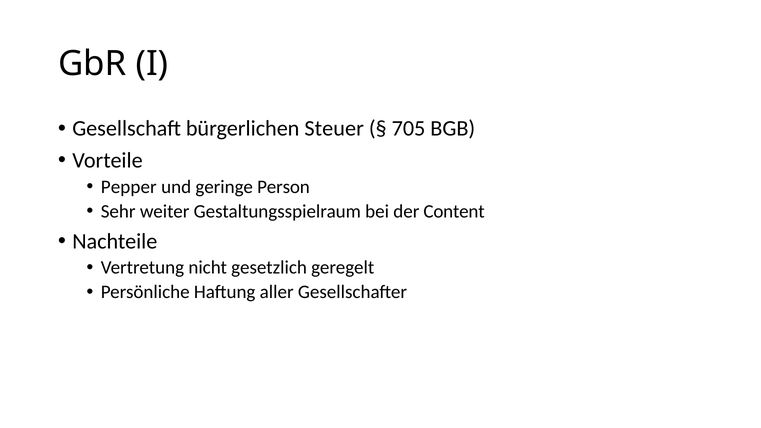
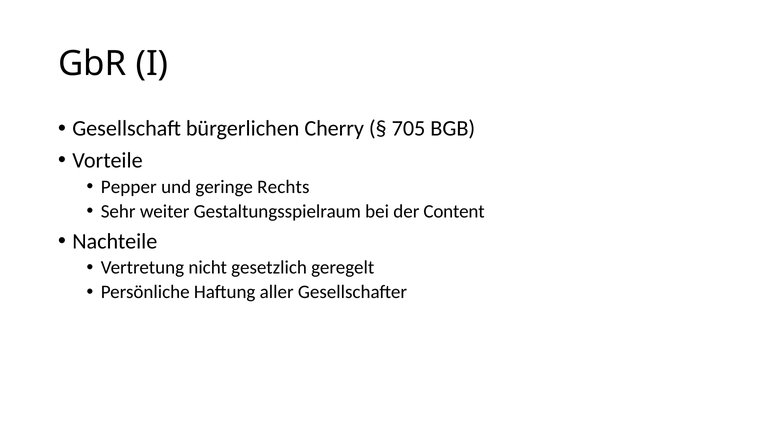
Steuer: Steuer -> Cherry
Person: Person -> Rechts
